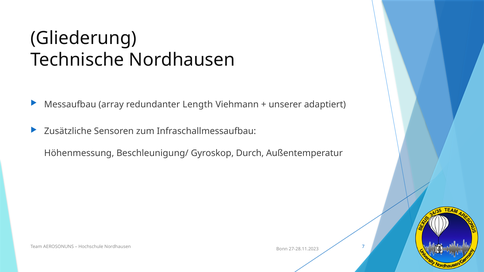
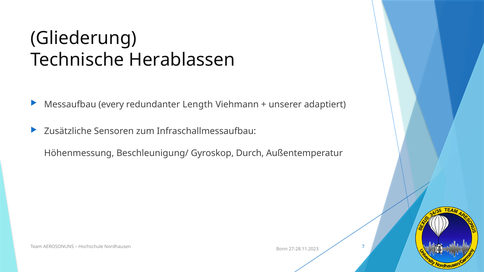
Technische Nordhausen: Nordhausen -> Herablassen
array: array -> every
